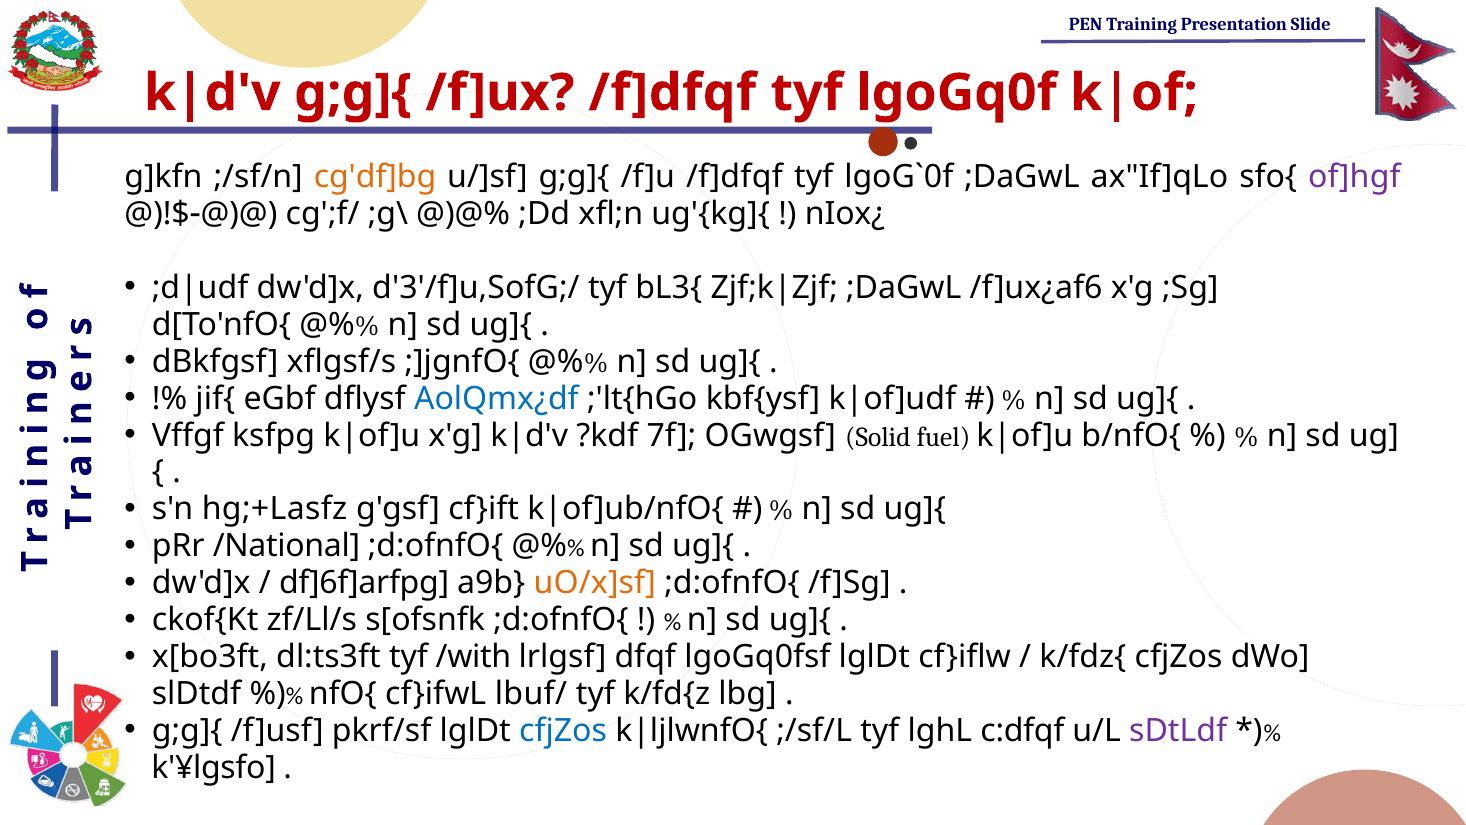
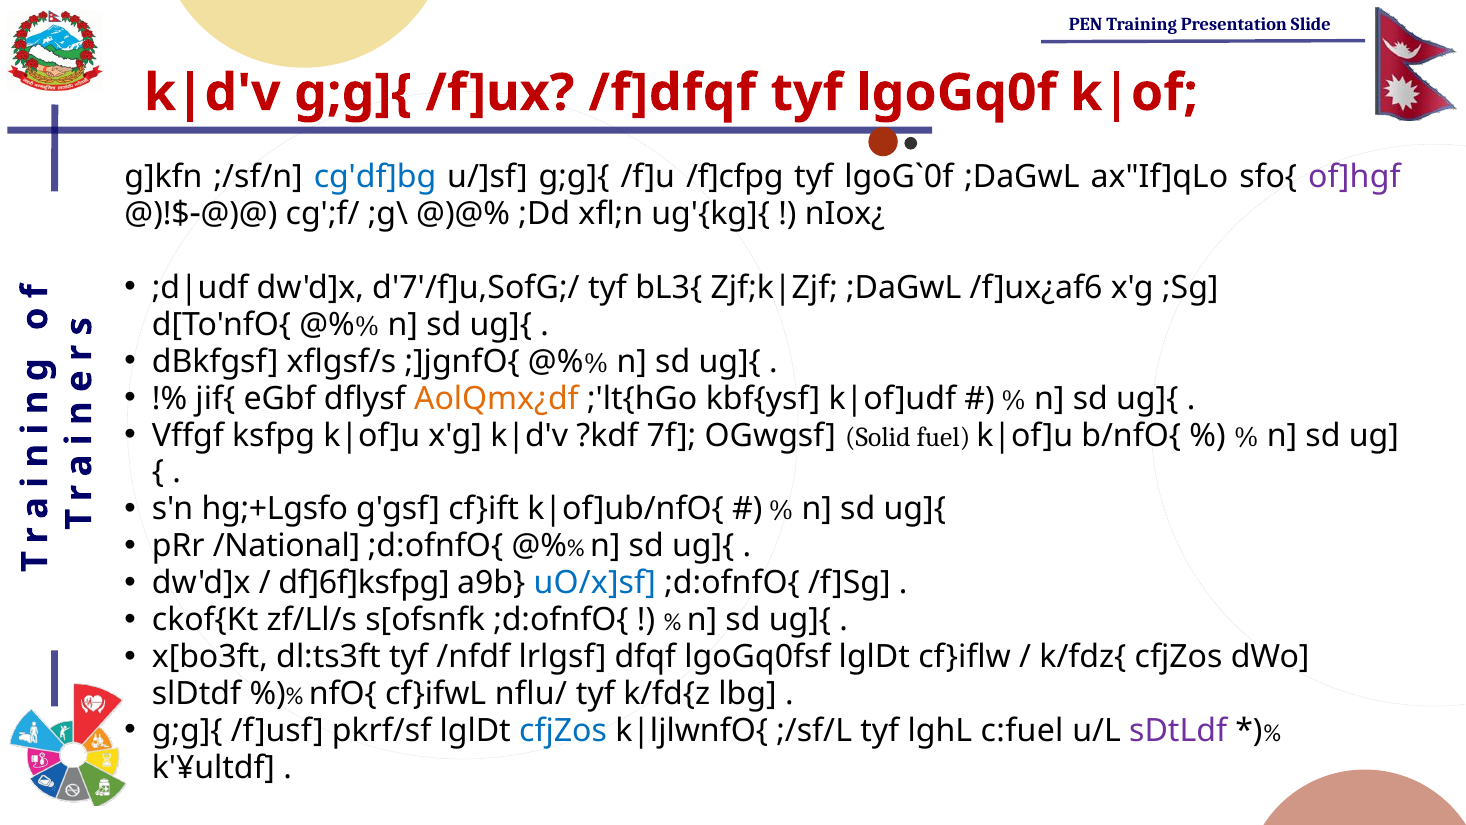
cg'df]bg colour: orange -> blue
/f]u /f]dfqf: /f]dfqf -> /f]cfpg
d'3'/f]u,SofG;/: d'3'/f]u,SofG;/ -> d'7'/f]u,SofG;/
AolQmx¿df colour: blue -> orange
hg;+Lasfz: hg;+Lasfz -> hg;+Lgsfo
df]6f]arfpg: df]6f]arfpg -> df]6f]ksfpg
uO/x]sf colour: orange -> blue
/with: /with -> /nfdf
lbuf/: lbuf/ -> nflu/
c:dfqf: c:dfqf -> c:fuel
k'¥lgsfo: k'¥lgsfo -> k'¥ultdf
